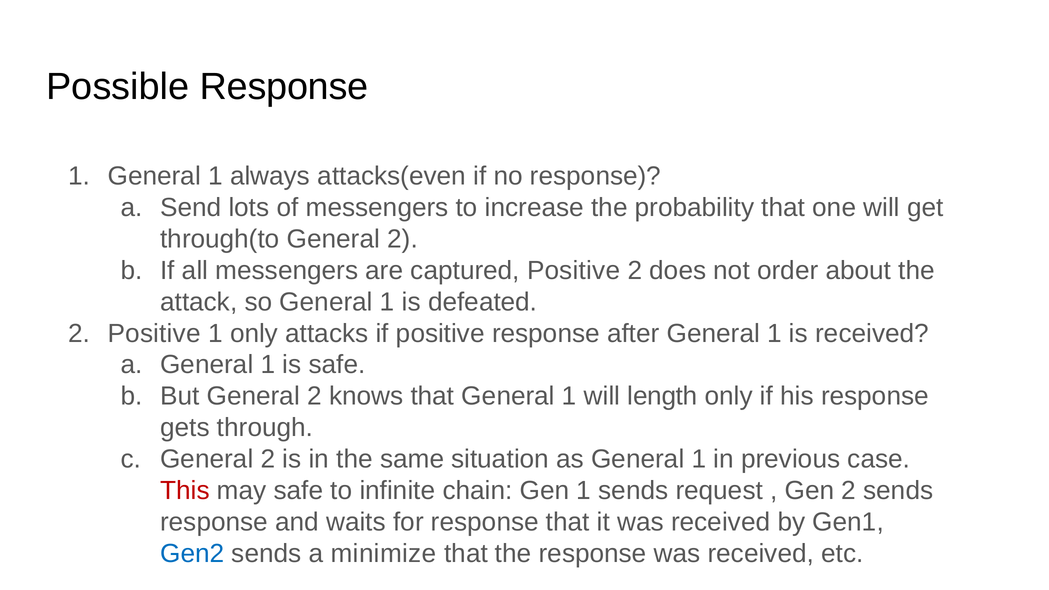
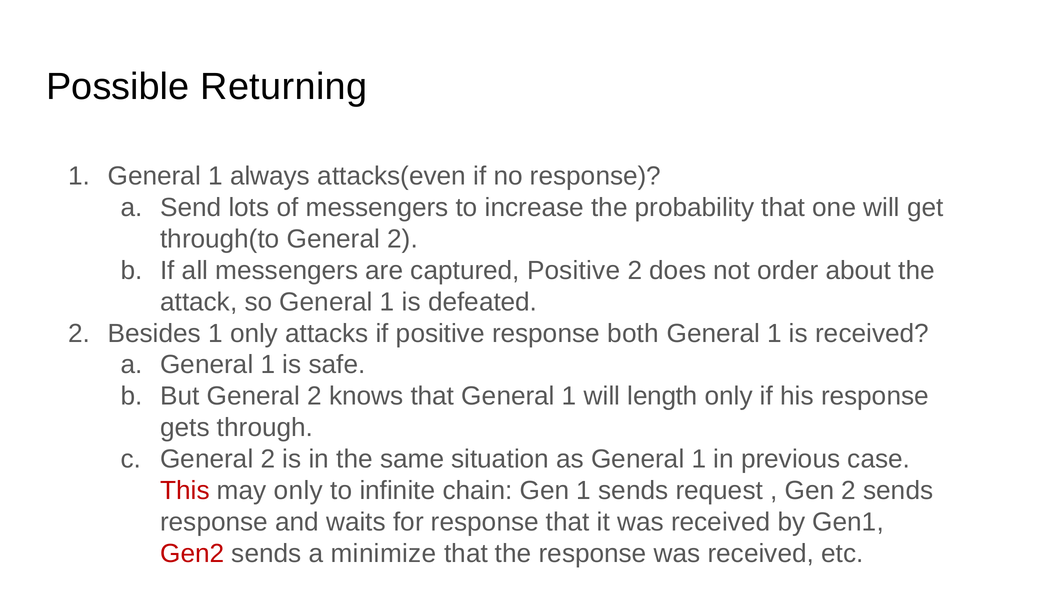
Possible Response: Response -> Returning
2 Positive: Positive -> Besides
after: after -> both
may safe: safe -> only
Gen2 colour: blue -> red
